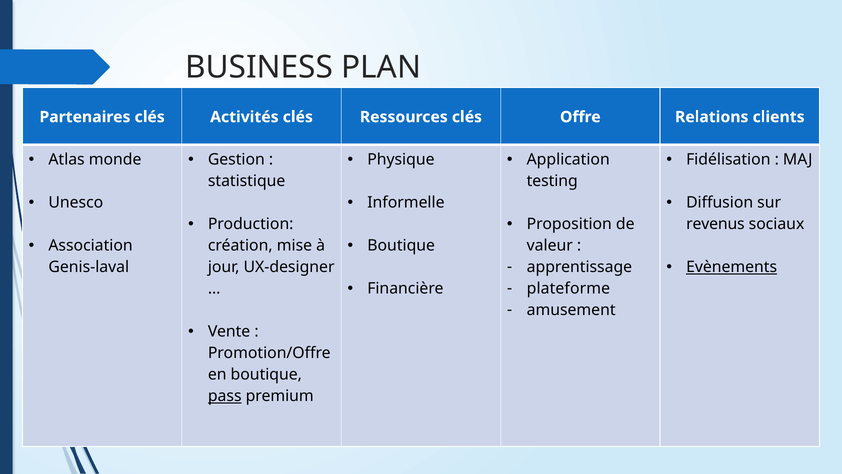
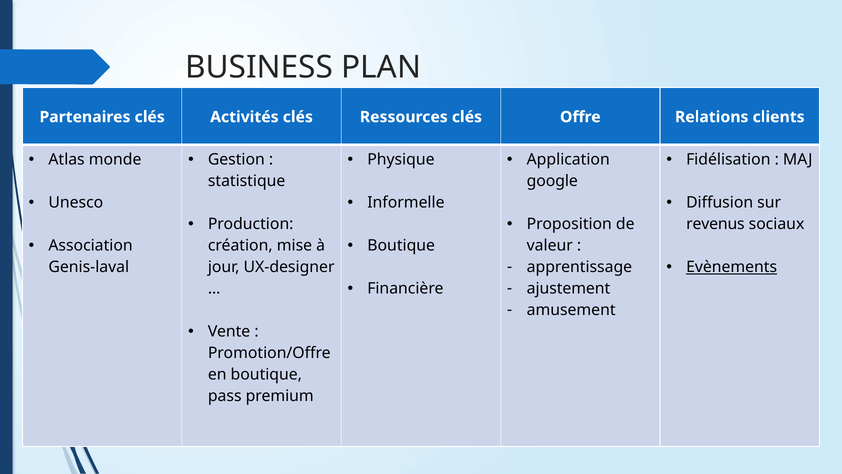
testing: testing -> google
plateforme: plateforme -> ajustement
pass underline: present -> none
